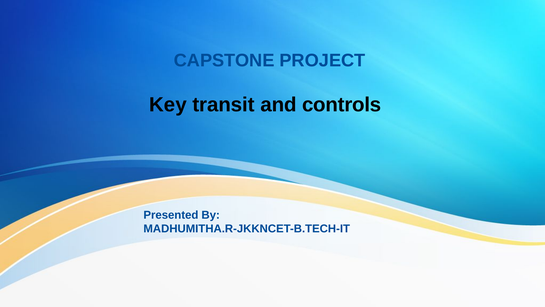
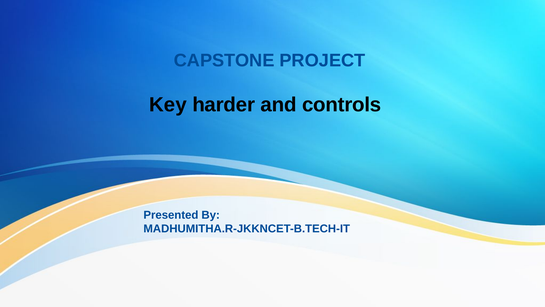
transit: transit -> harder
